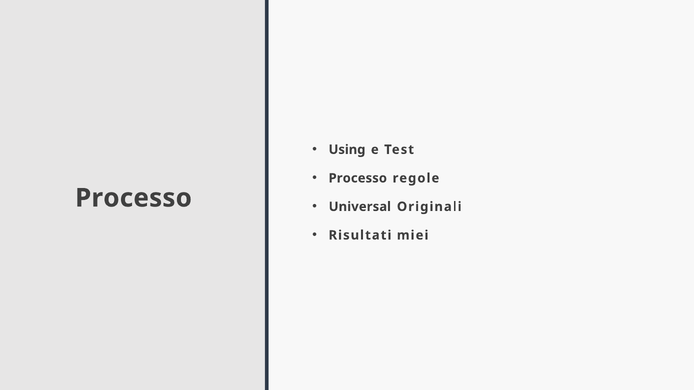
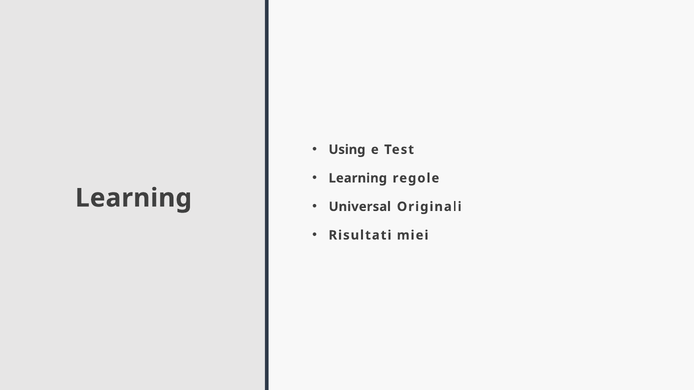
Processo at (358, 178): Processo -> Learning
Processo at (134, 198): Processo -> Learning
